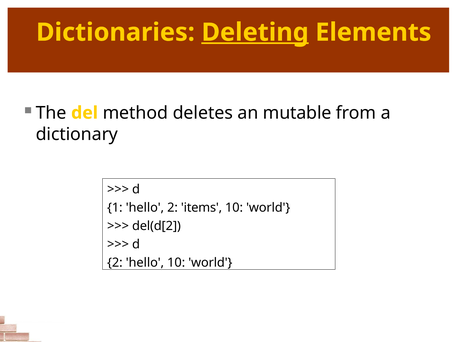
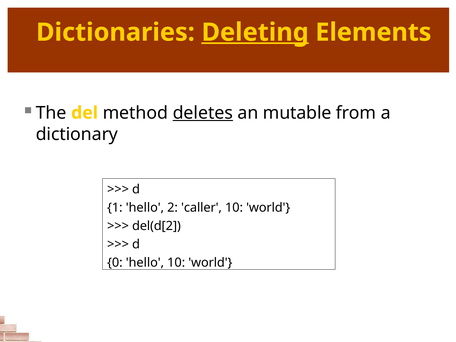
deletes underline: none -> present
items: items -> caller
2 at (115, 263): 2 -> 0
